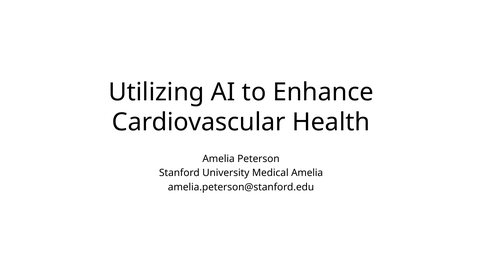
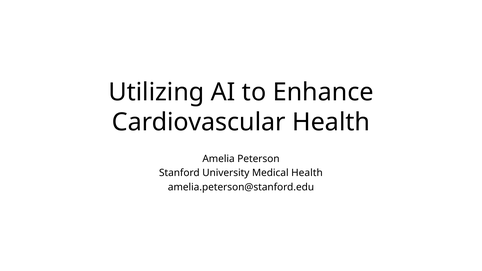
Medical Amelia: Amelia -> Health
